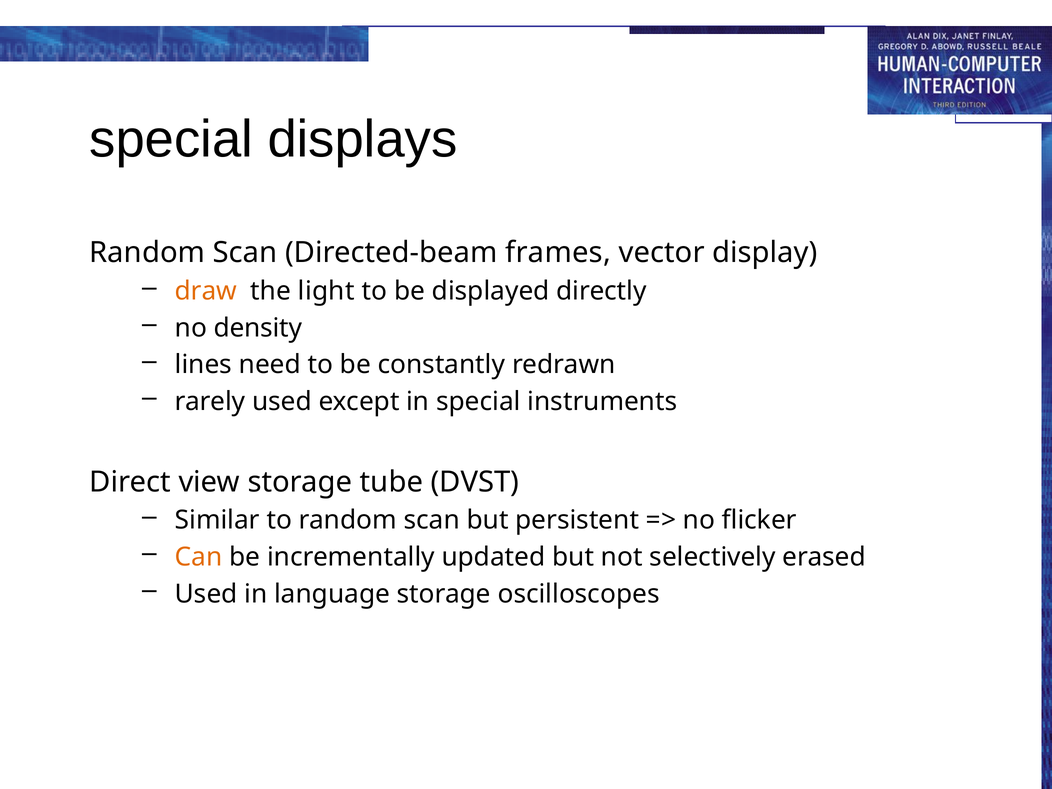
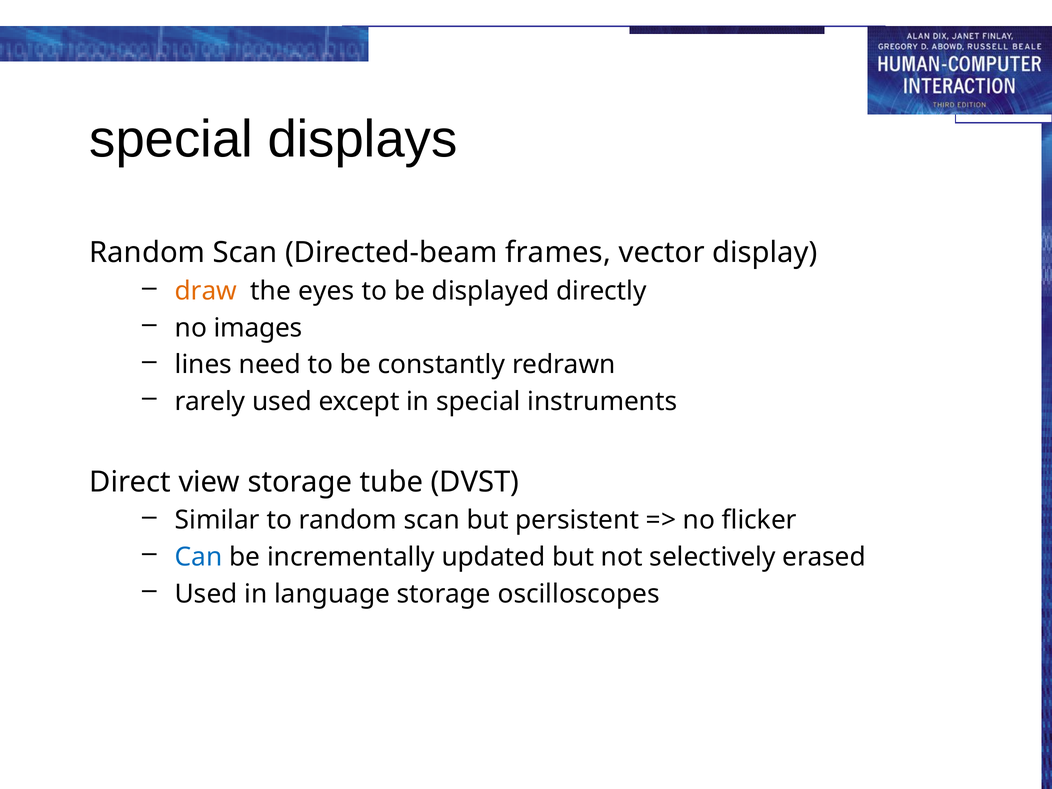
light: light -> eyes
density: density -> images
Can colour: orange -> blue
